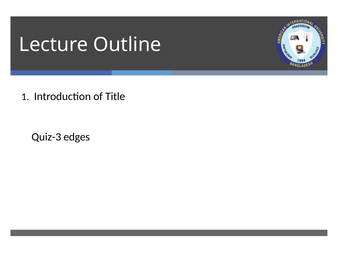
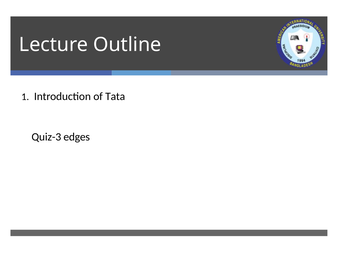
Title: Title -> Tata
